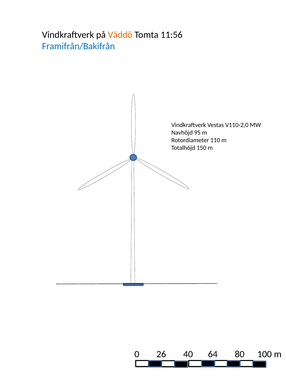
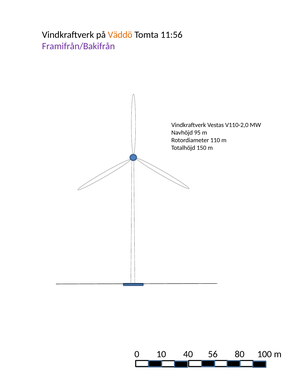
Framifrån/Bakifrån colour: blue -> purple
26: 26 -> 10
64: 64 -> 56
